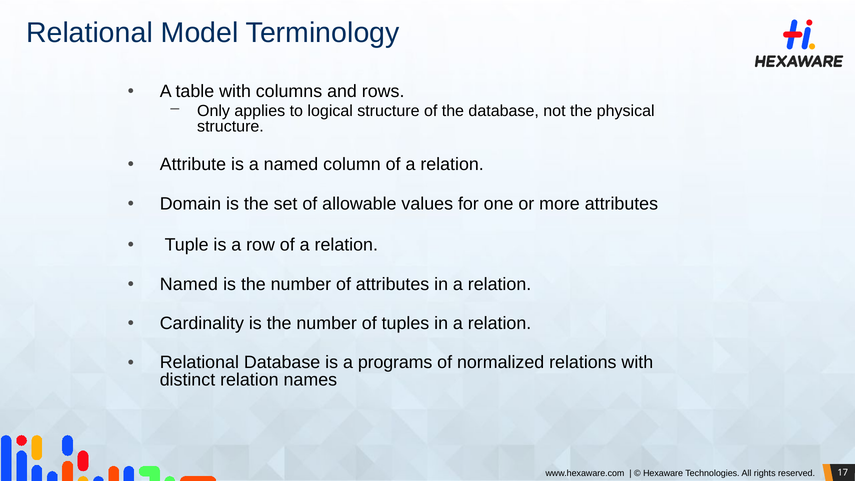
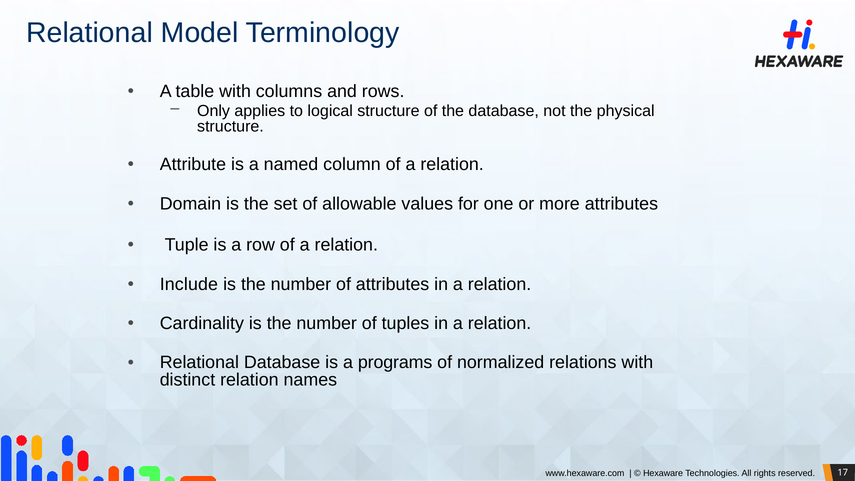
Named at (189, 284): Named -> Include
